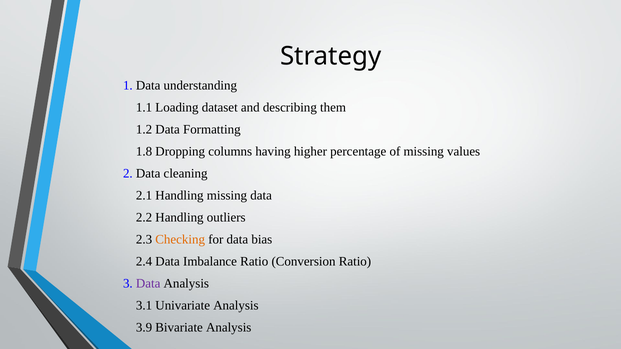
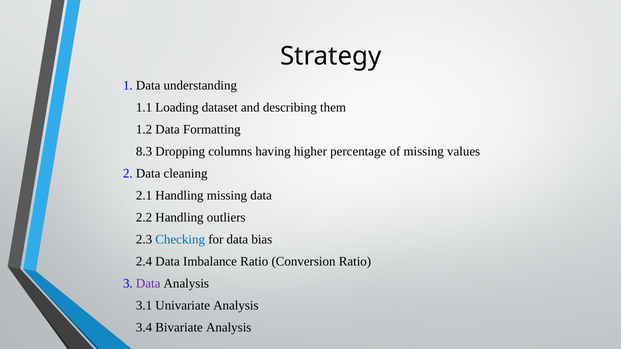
1.8: 1.8 -> 8.3
Checking colour: orange -> blue
3.9: 3.9 -> 3.4
